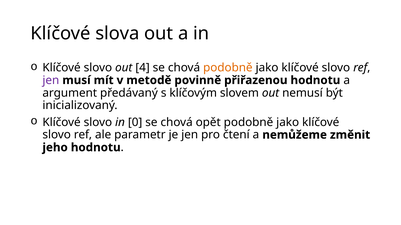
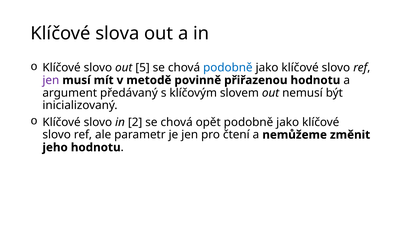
4: 4 -> 5
podobně at (228, 68) colour: orange -> blue
0: 0 -> 2
